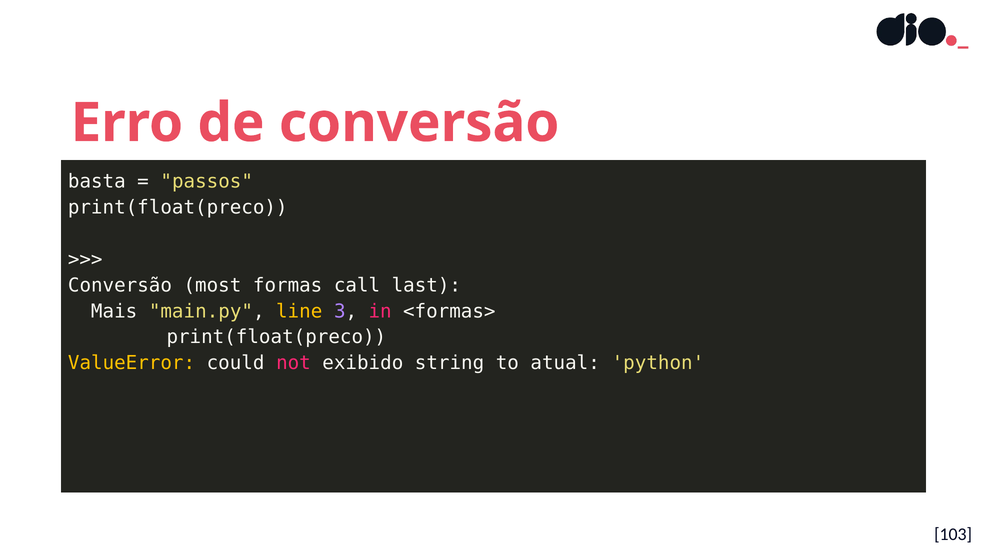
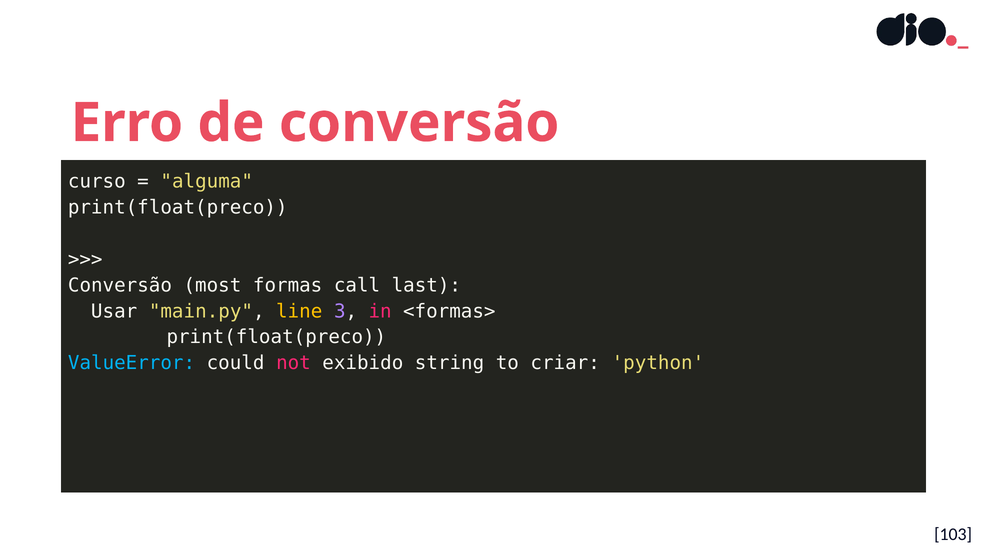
basta: basta -> curso
passos: passos -> alguma
Mais: Mais -> Usar
ValueError colour: yellow -> light blue
atual: atual -> criar
